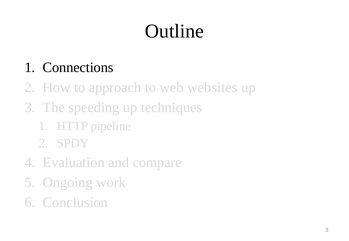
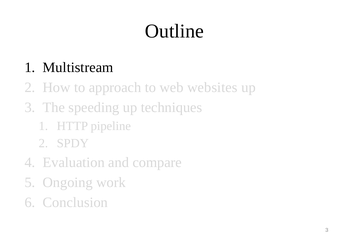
Connections: Connections -> Multistream
